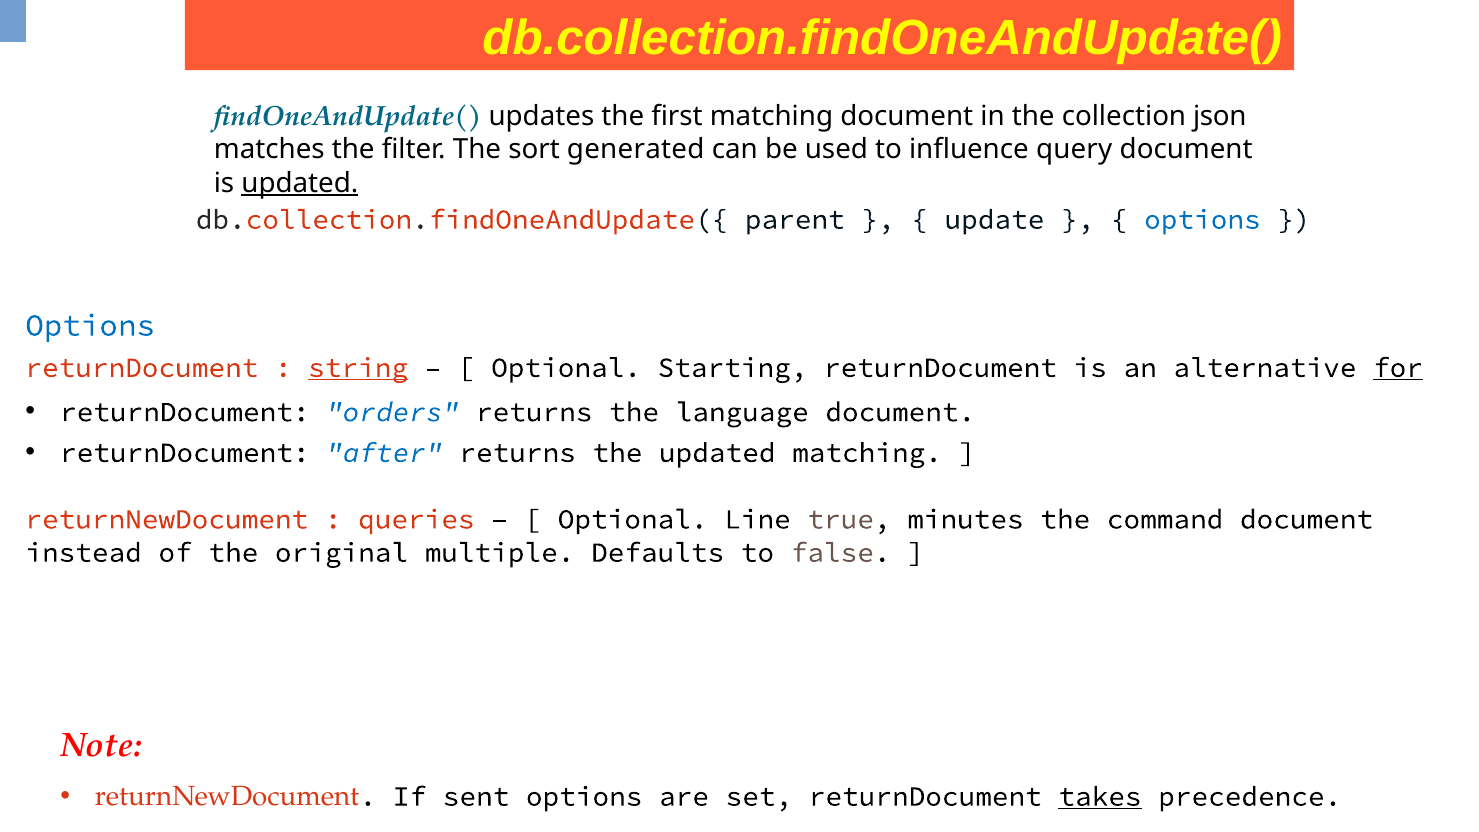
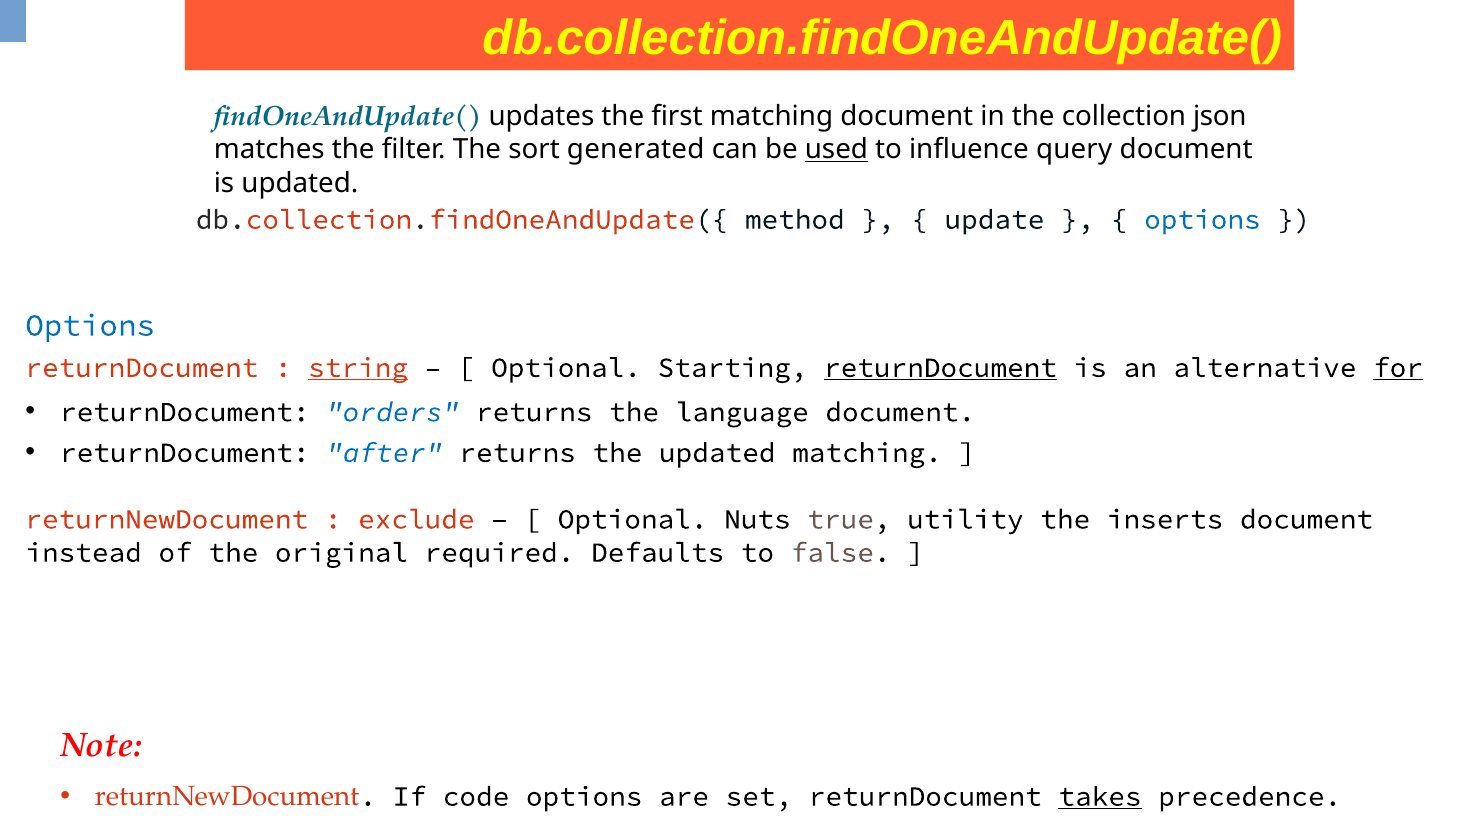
used underline: none -> present
updated at (300, 183) underline: present -> none
parent: parent -> method
returnDocument at (940, 368) underline: none -> present
queries: queries -> exclude
Line: Line -> Nuts
minutes: minutes -> utility
command: command -> inserts
multiple: multiple -> required
sent: sent -> code
